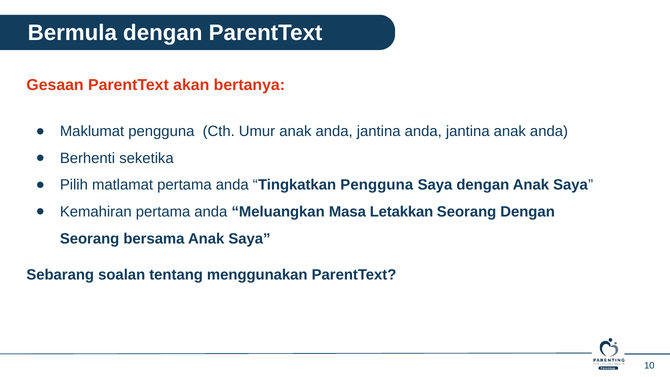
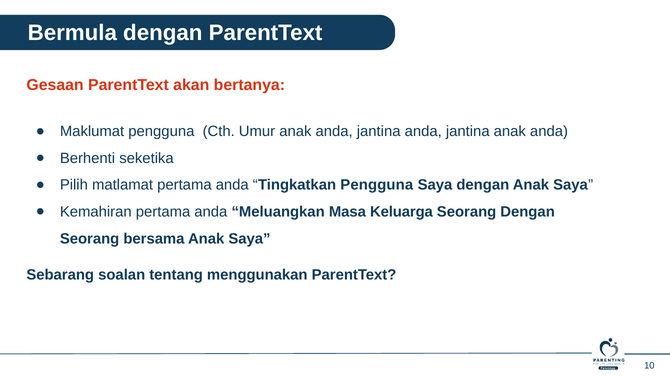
Letakkan: Letakkan -> Keluarga
